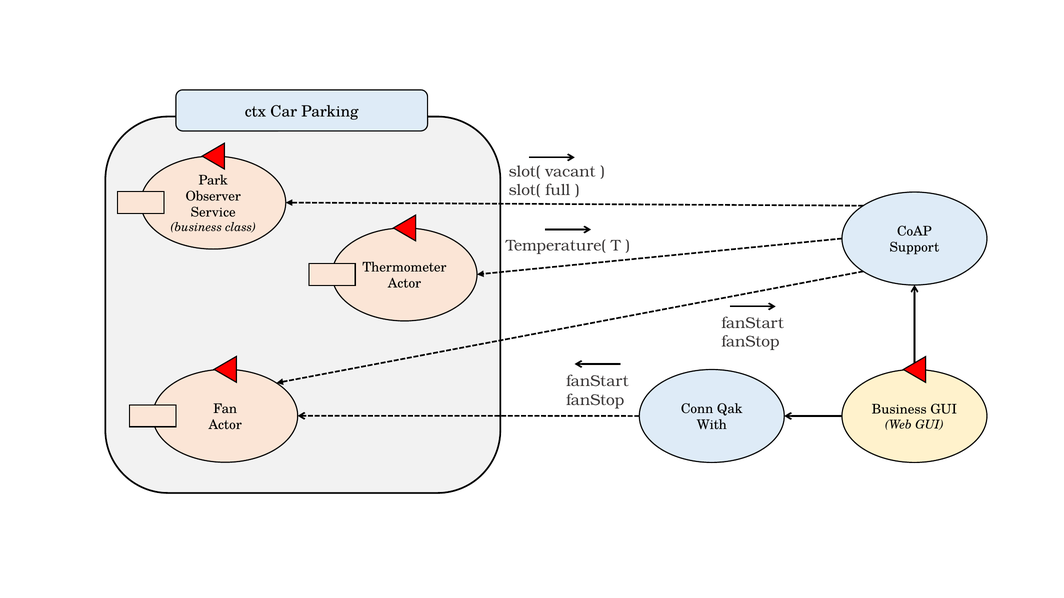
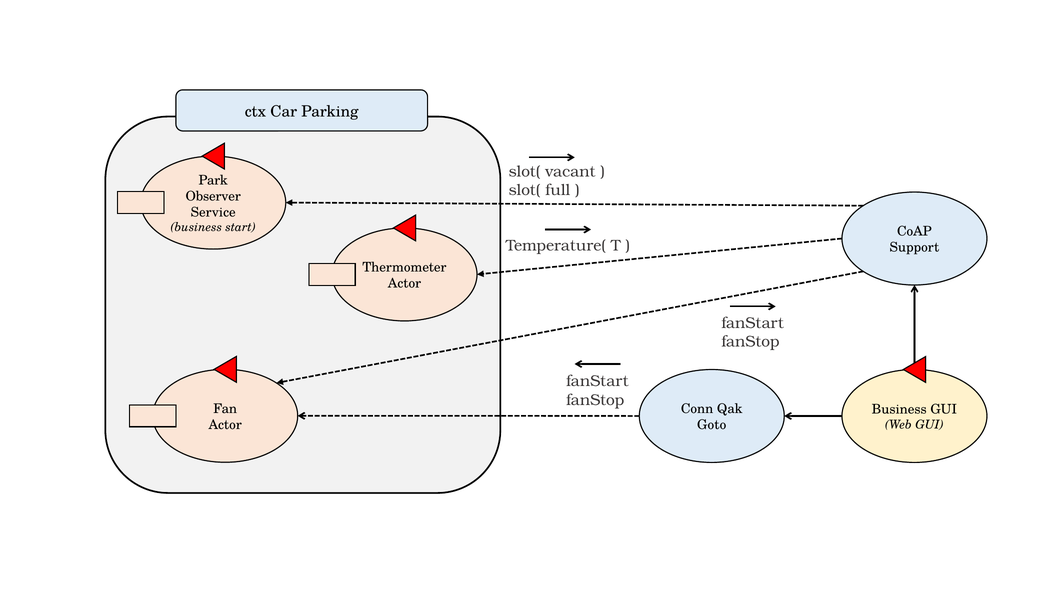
class: class -> start
With: With -> Goto
